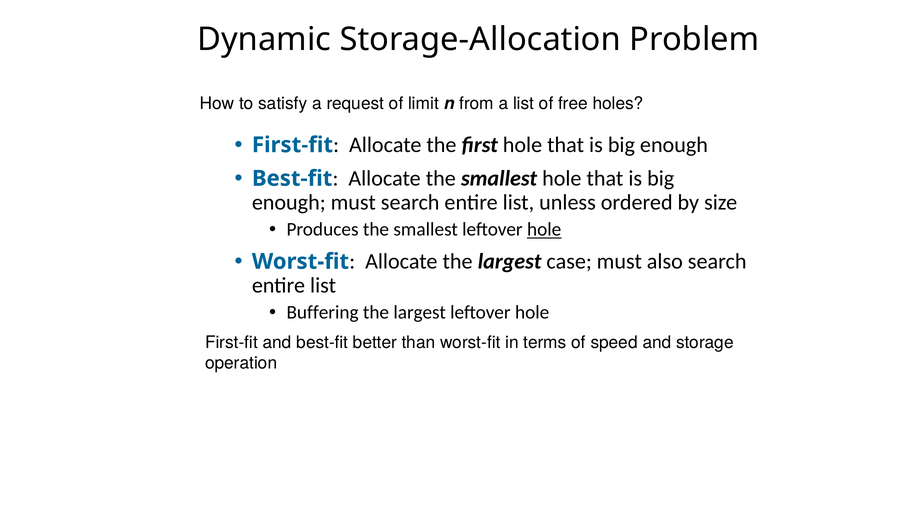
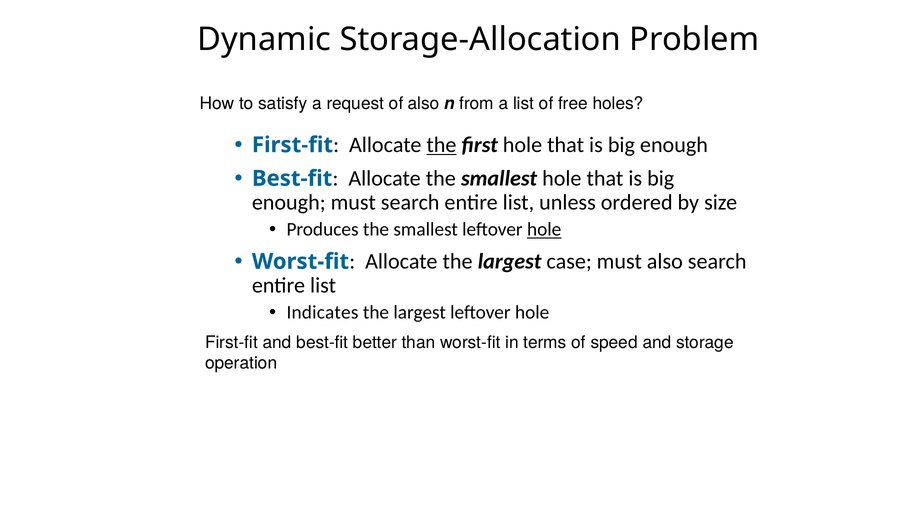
of limit: limit -> also
the at (441, 145) underline: none -> present
Buffering: Buffering -> Indicates
